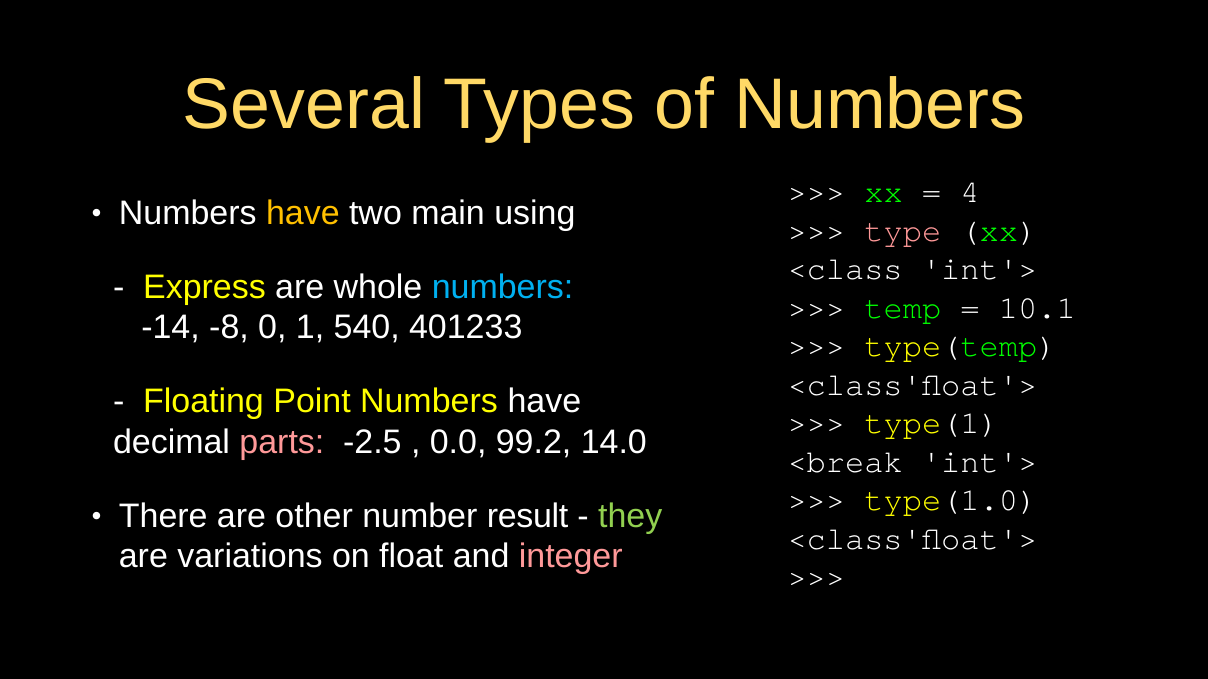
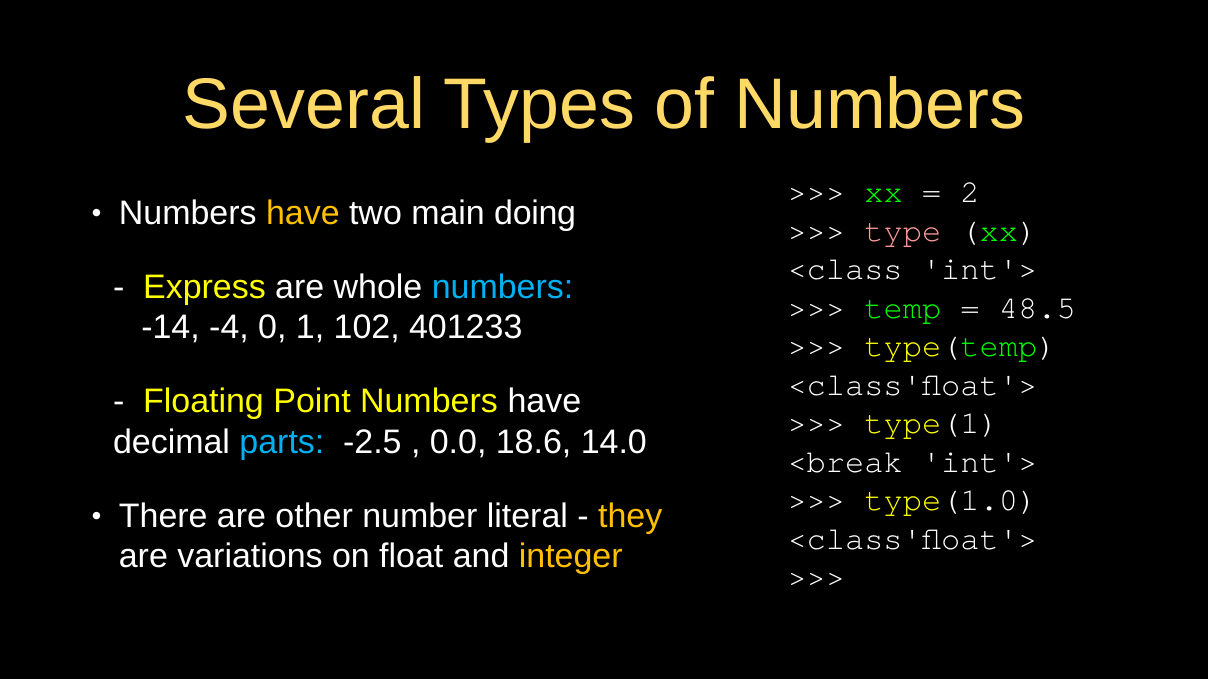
4: 4 -> 2
using: using -> doing
10.1: 10.1 -> 48.5
-8: -8 -> -4
540: 540 -> 102
parts colour: pink -> light blue
99.2: 99.2 -> 18.6
result: result -> literal
they colour: light green -> yellow
integer colour: pink -> yellow
